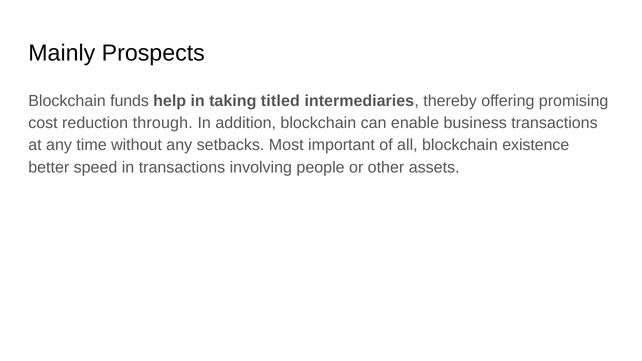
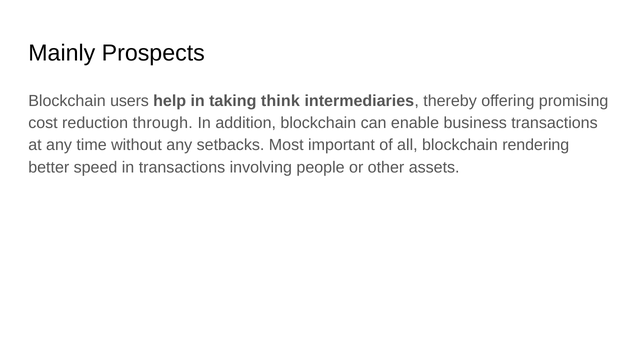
funds: funds -> users
titled: titled -> think
existence: existence -> rendering
